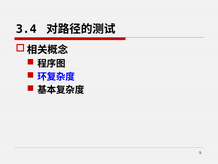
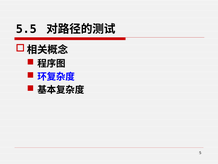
3.4: 3.4 -> 5.5
